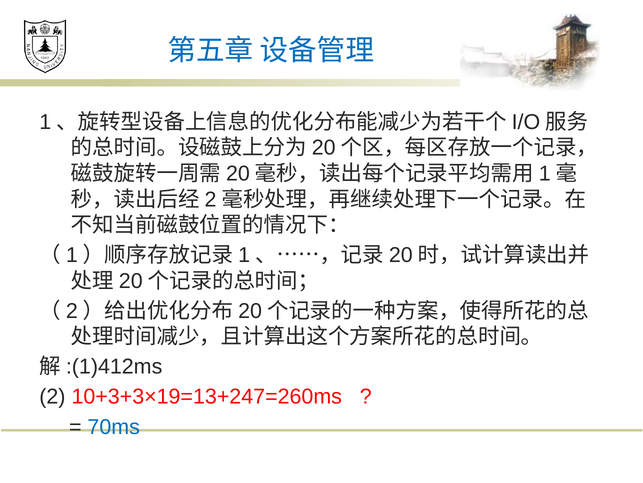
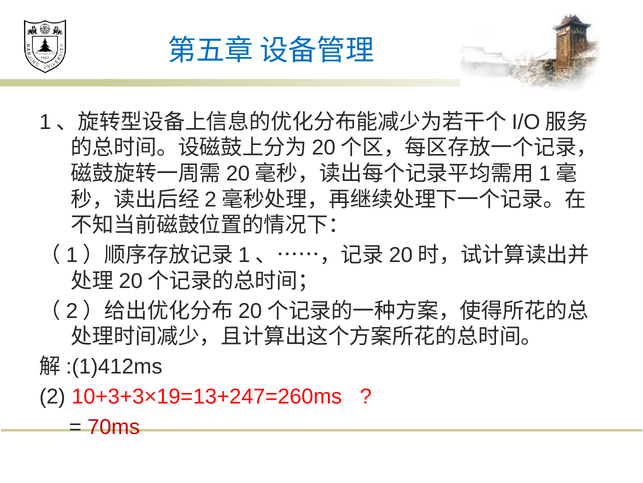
70ms colour: blue -> red
